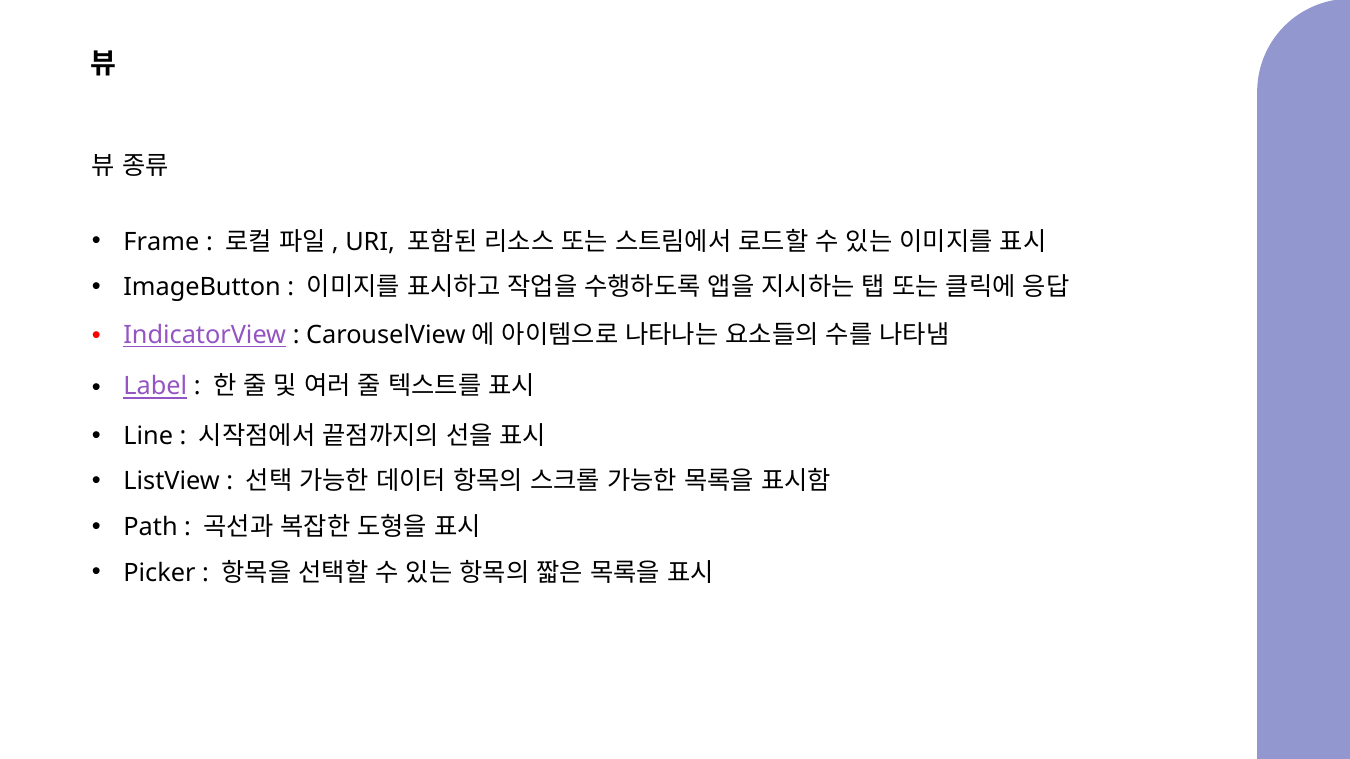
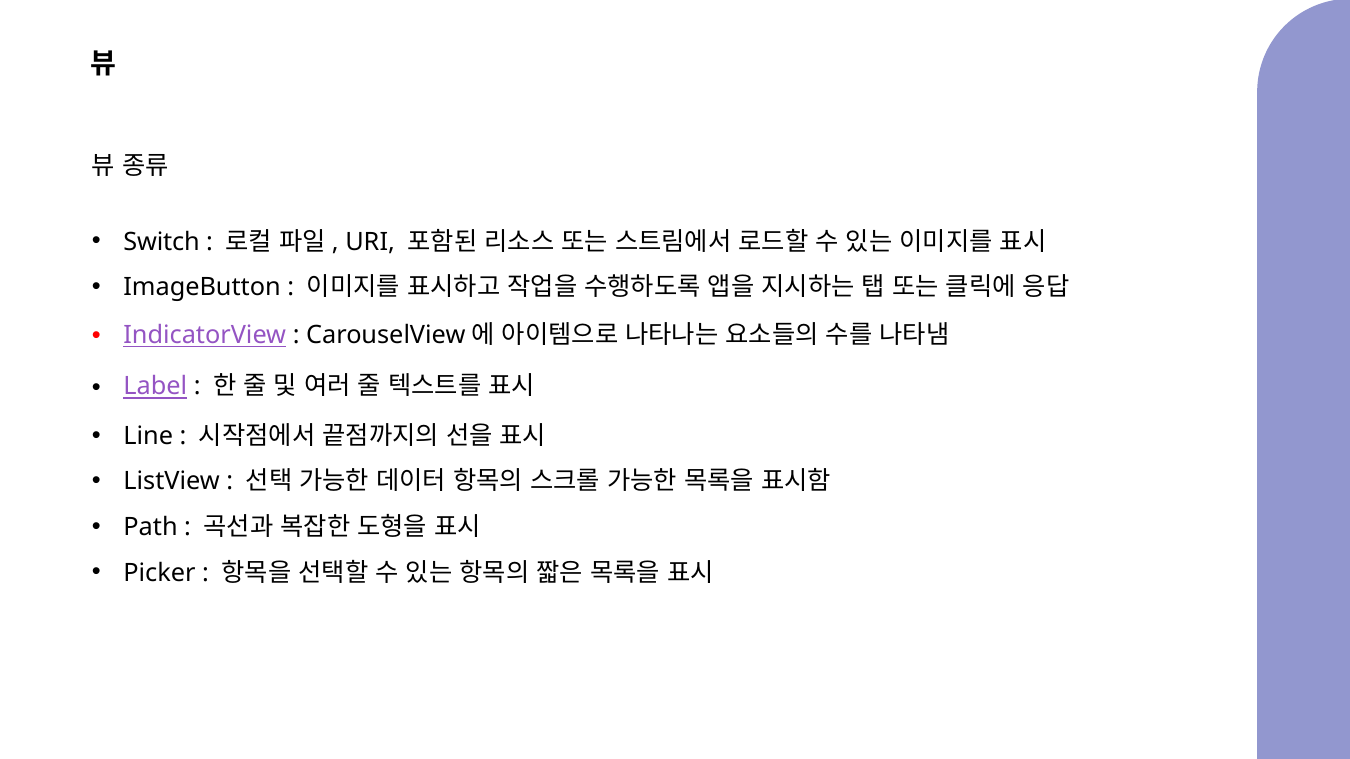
Frame: Frame -> Switch
